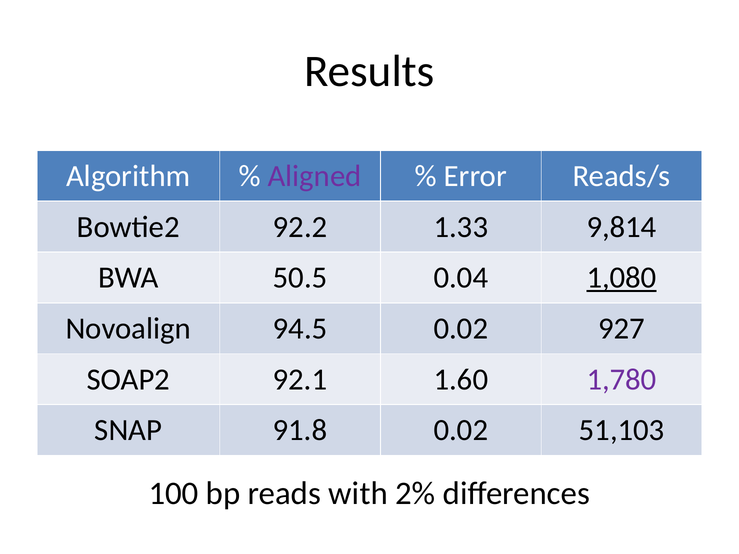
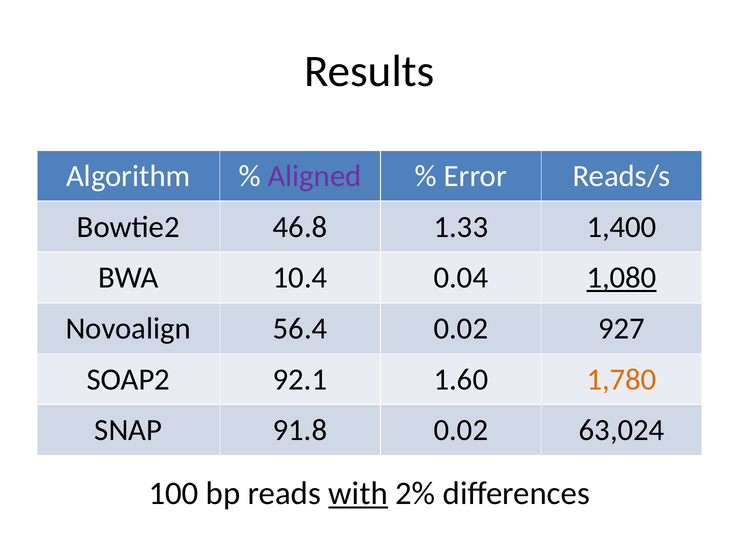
92.2: 92.2 -> 46.8
9,814: 9,814 -> 1,400
50.5: 50.5 -> 10.4
94.5: 94.5 -> 56.4
1,780 colour: purple -> orange
51,103: 51,103 -> 63,024
with underline: none -> present
